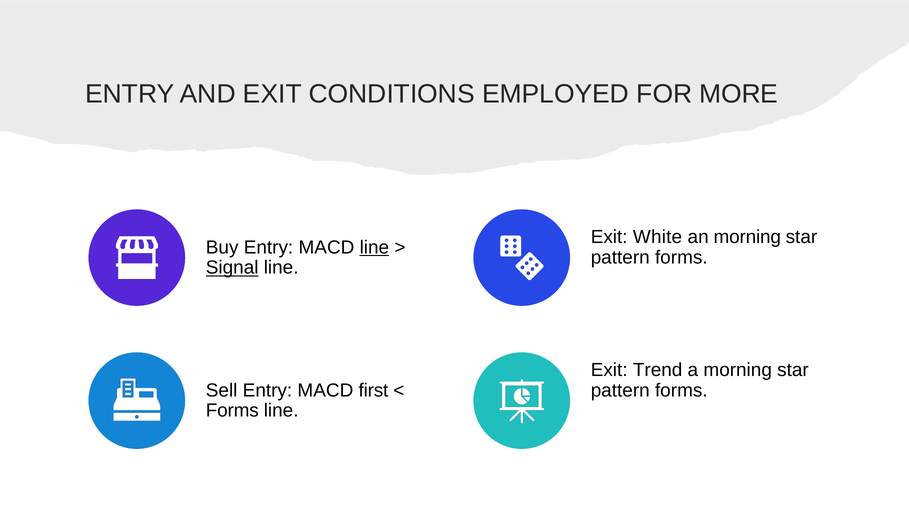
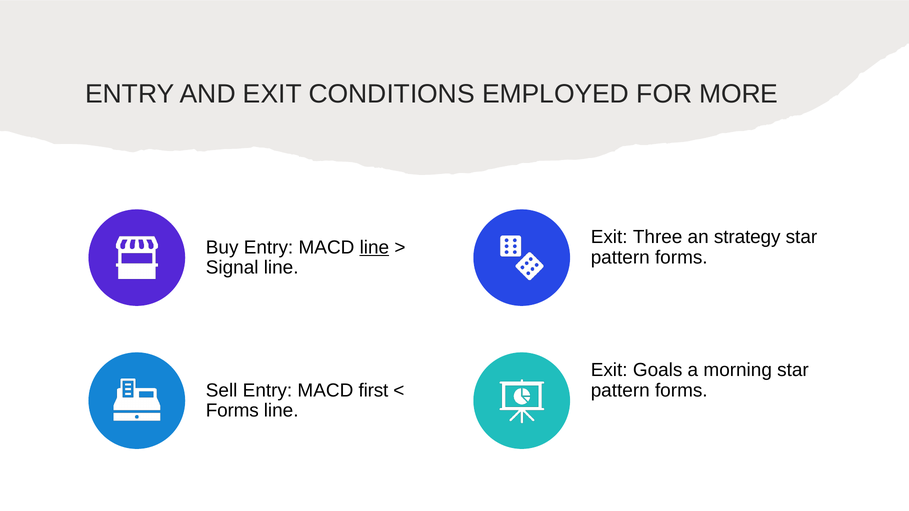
White: White -> Three
an morning: morning -> strategy
Signal underline: present -> none
Trend: Trend -> Goals
